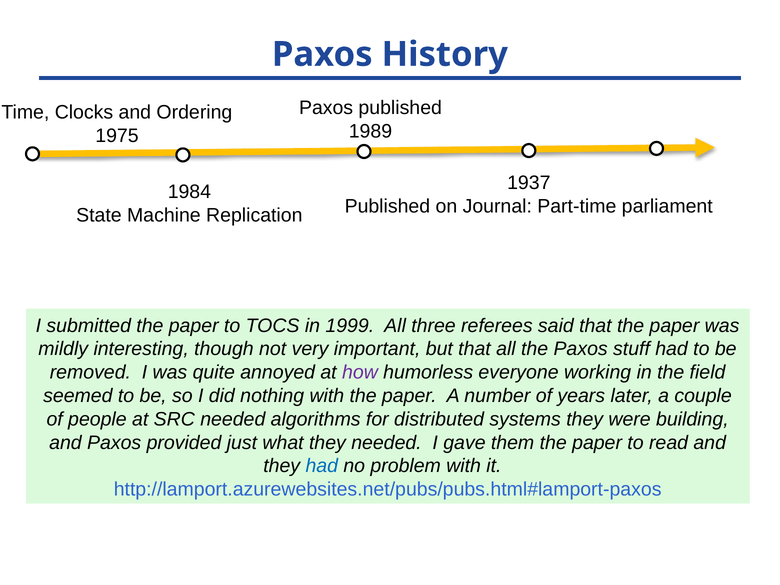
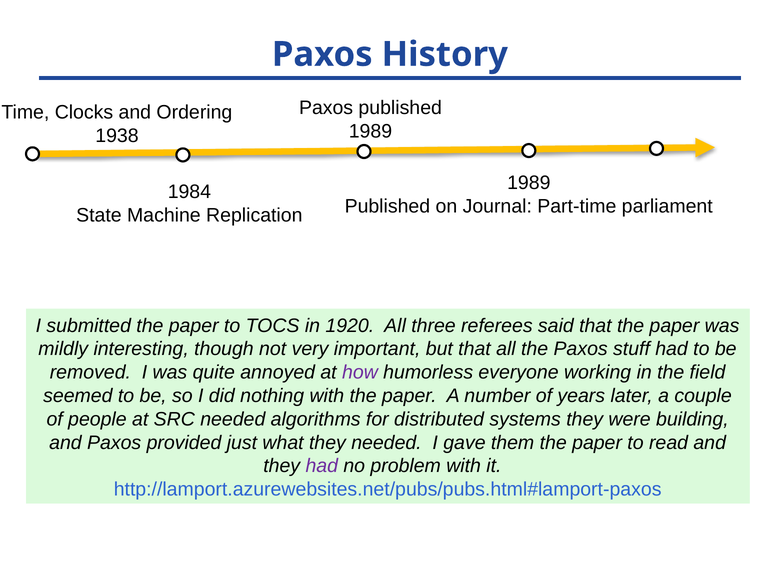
1975: 1975 -> 1938
1937 at (529, 183): 1937 -> 1989
1999: 1999 -> 1920
had at (322, 466) colour: blue -> purple
